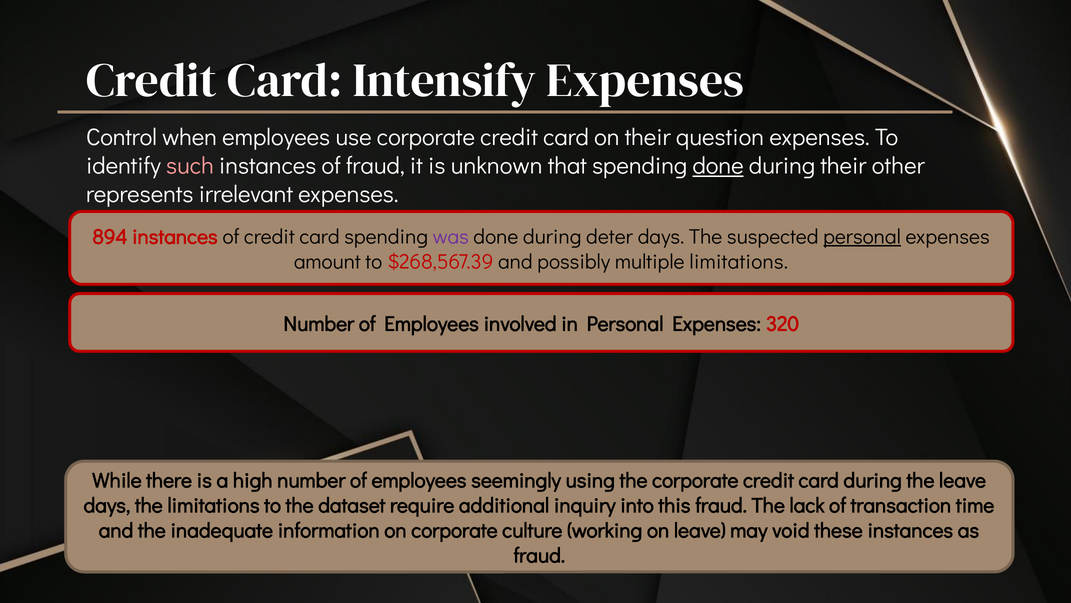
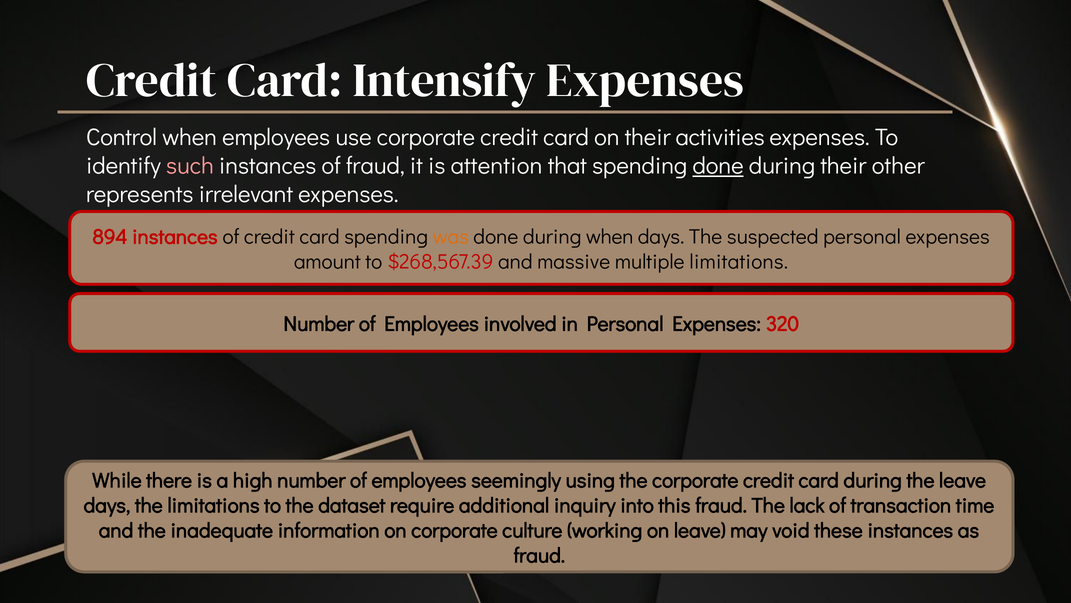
question: question -> activities
unknown: unknown -> attention
was colour: purple -> orange
during deter: deter -> when
personal at (862, 237) underline: present -> none
possibly: possibly -> massive
